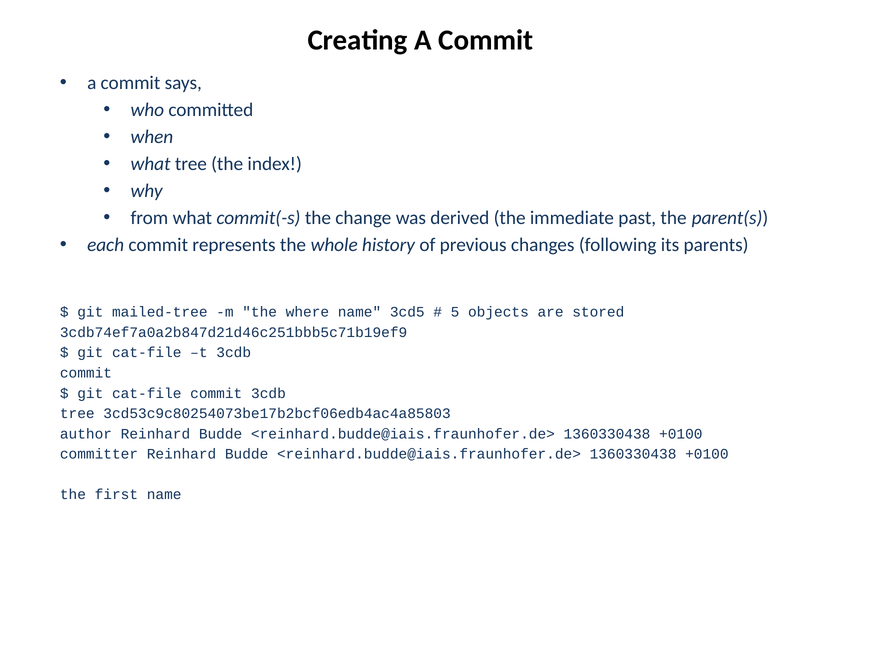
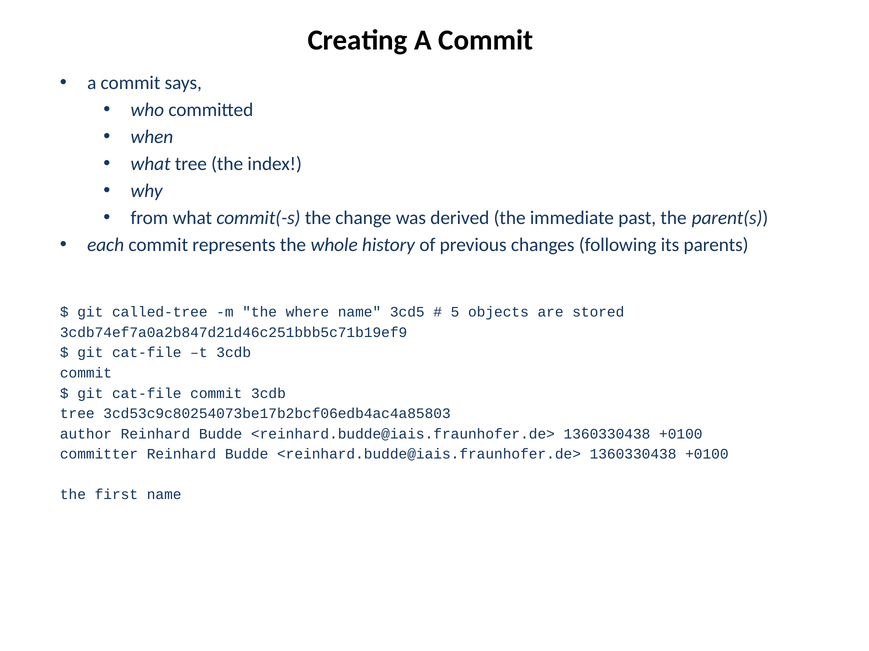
mailed-tree: mailed-tree -> called-tree
